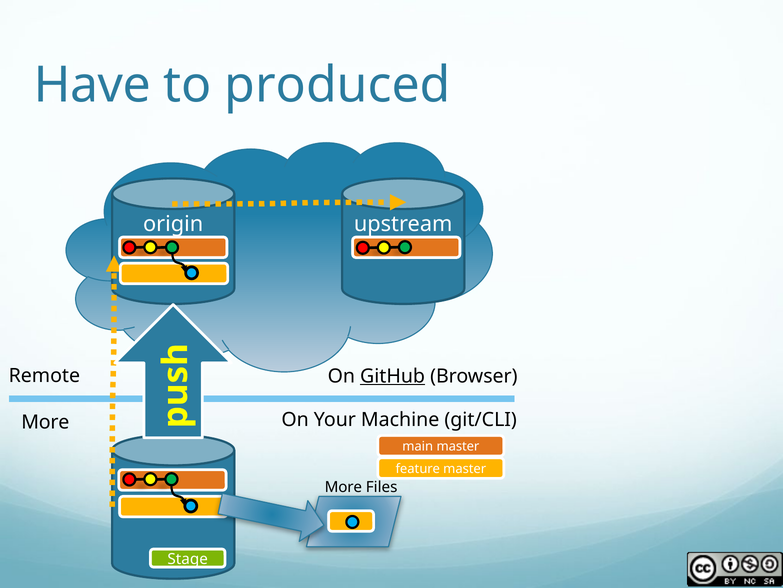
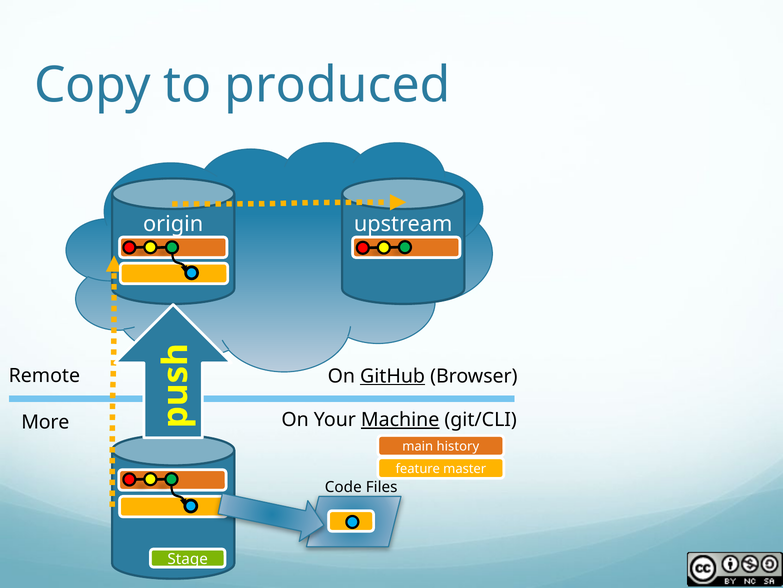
Have: Have -> Copy
Machine underline: none -> present
main master: master -> history
More at (343, 486): More -> Code
